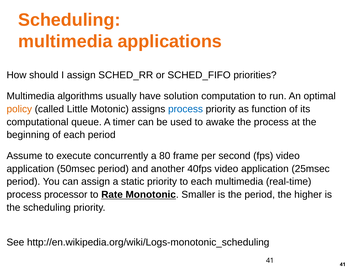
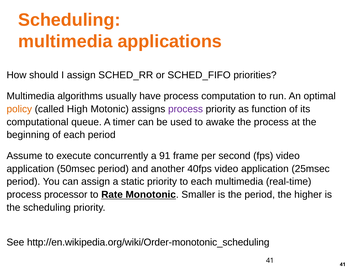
have solution: solution -> process
Little: Little -> High
process at (186, 109) colour: blue -> purple
80: 80 -> 91
http://en.wikipedia.org/wiki/Logs-monotonic_scheduling: http://en.wikipedia.org/wiki/Logs-monotonic_scheduling -> http://en.wikipedia.org/wiki/Order-monotonic_scheduling
